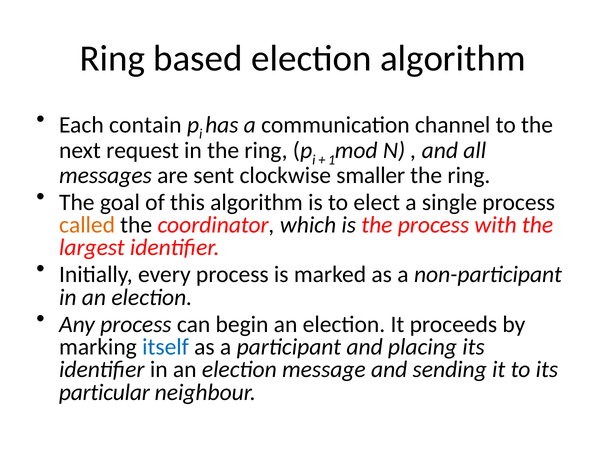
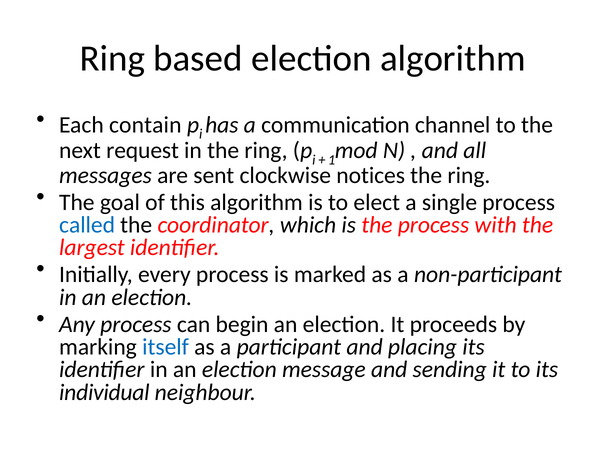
smaller: smaller -> notices
called colour: orange -> blue
particular: particular -> individual
